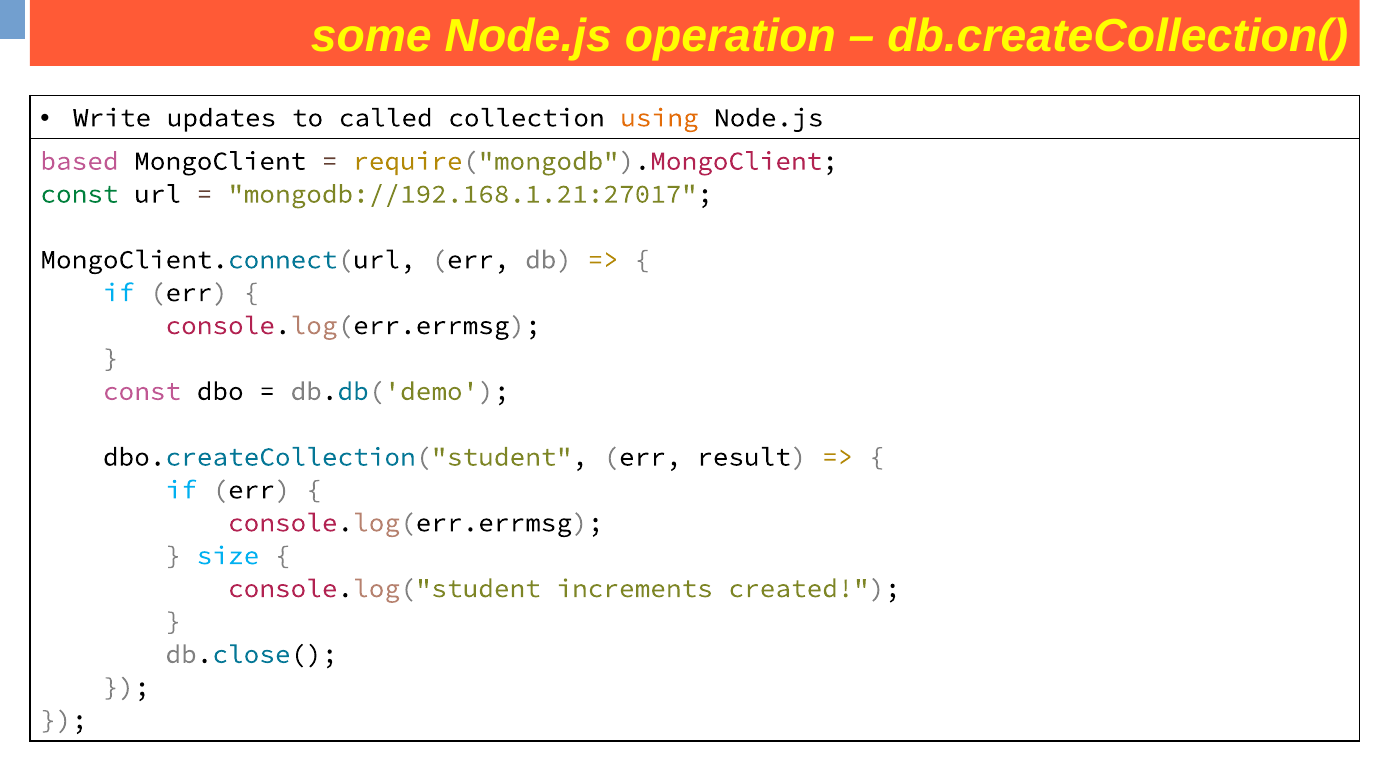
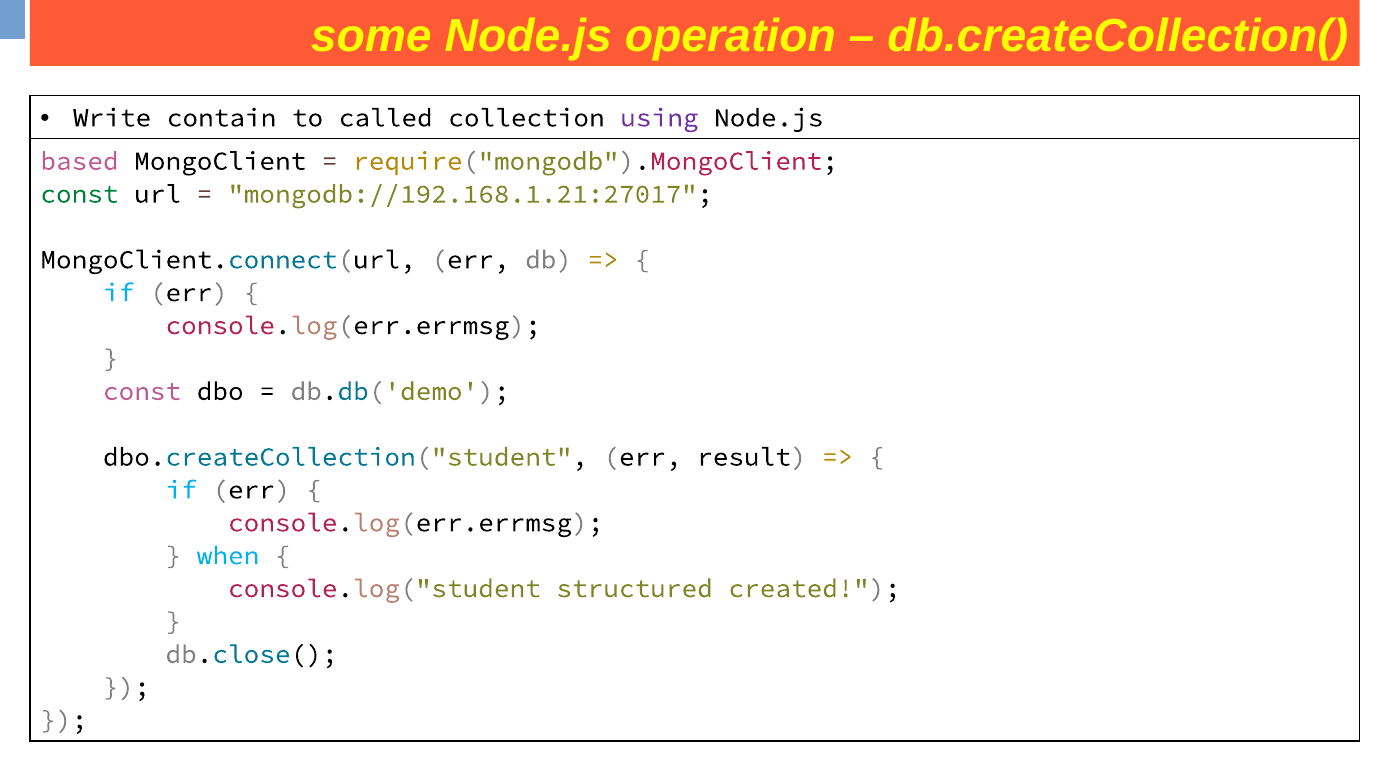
updates: updates -> contain
using colour: orange -> purple
size: size -> when
increments: increments -> structured
